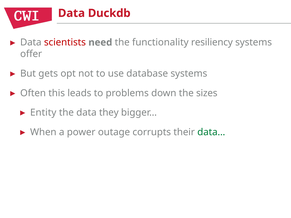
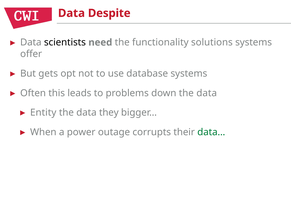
Duckdb: Duckdb -> Despite
scientists colour: red -> black
resiliency: resiliency -> solutions
down the sizes: sizes -> data
